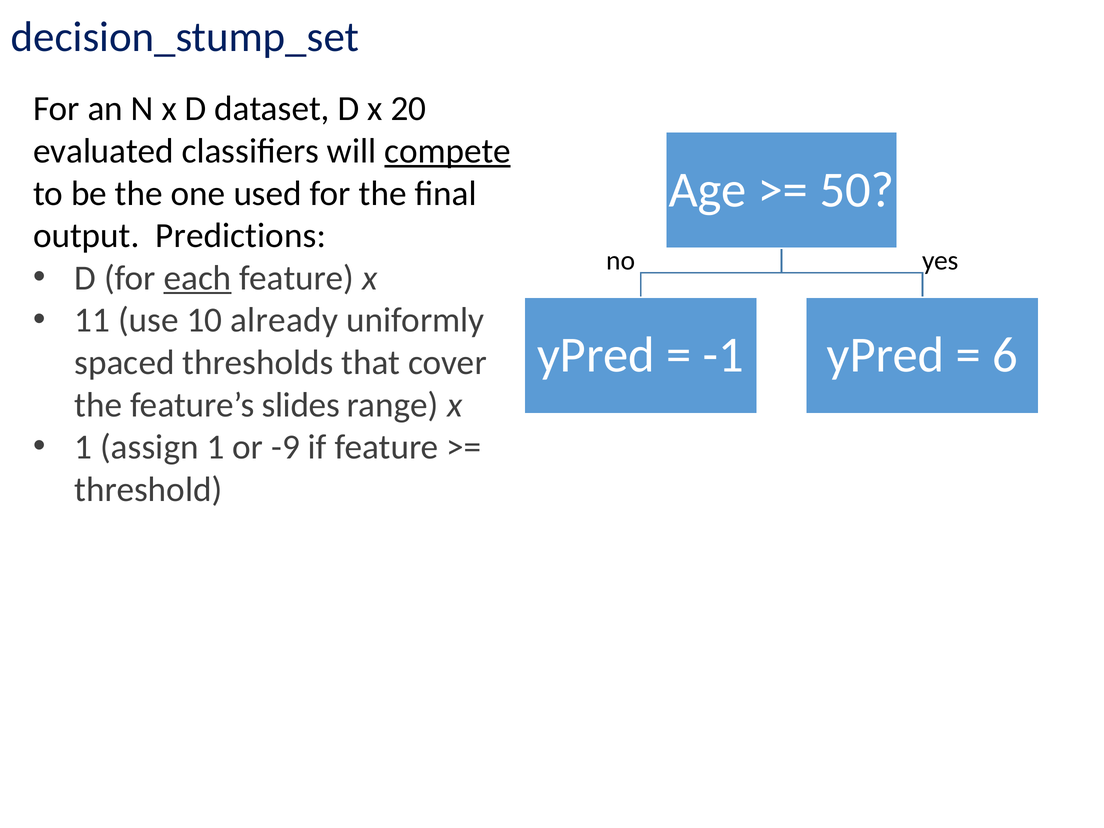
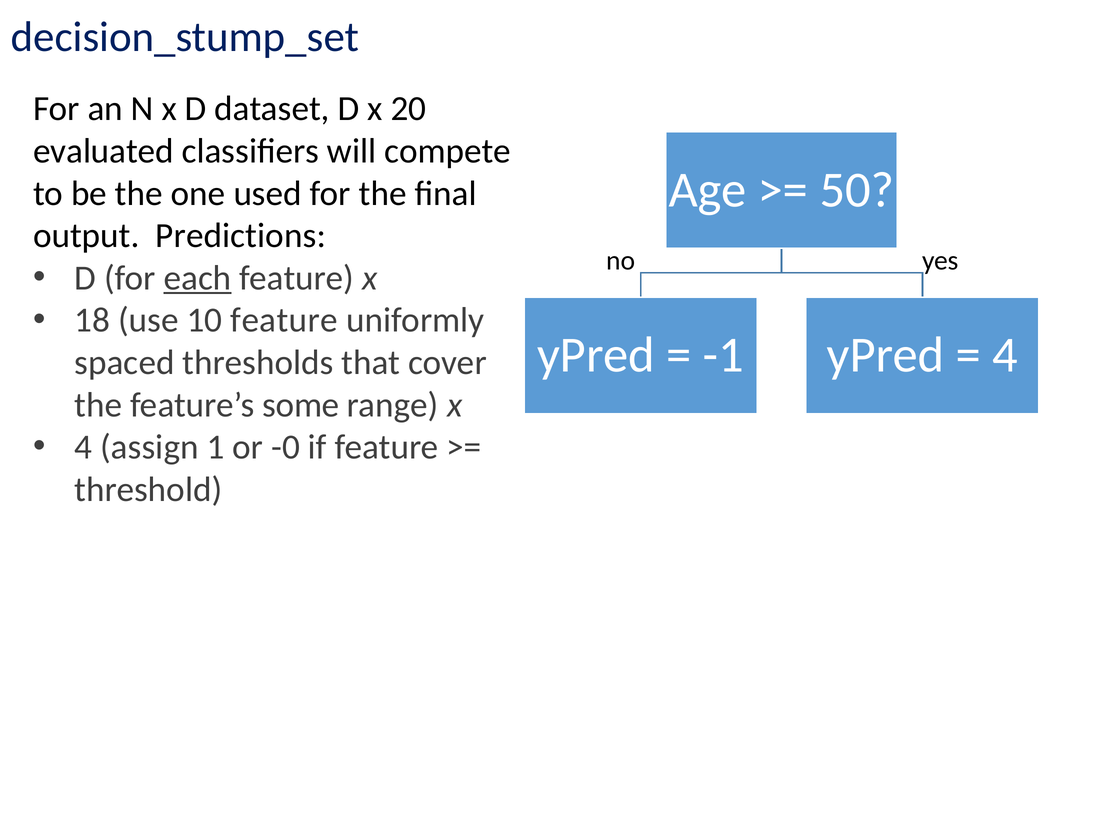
compete underline: present -> none
11: 11 -> 18
10 already: already -> feature
6 at (1005, 355): 6 -> 4
slides: slides -> some
1 at (83, 447): 1 -> 4
-9: -9 -> -0
